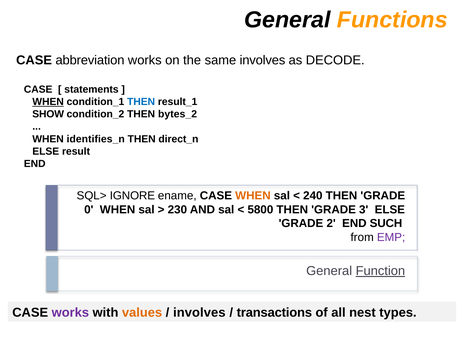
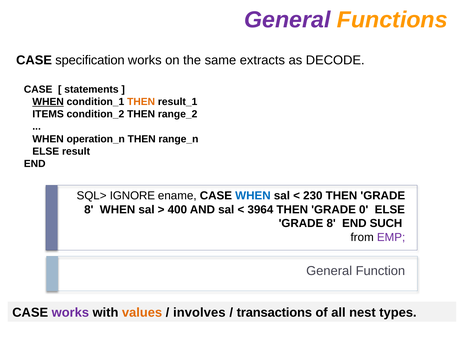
General at (287, 20) colour: black -> purple
abbreviation: abbreviation -> specification
same involves: involves -> extracts
THEN at (141, 102) colour: blue -> orange
SHOW: SHOW -> ITEMS
bytes_2: bytes_2 -> range_2
identifies_n: identifies_n -> operation_n
direct_n: direct_n -> range_n
WHEN at (253, 196) colour: orange -> blue
240: 240 -> 230
0 at (89, 210): 0 -> 8
230: 230 -> 400
5800: 5800 -> 3964
3: 3 -> 0
2 at (331, 223): 2 -> 8
Function underline: present -> none
